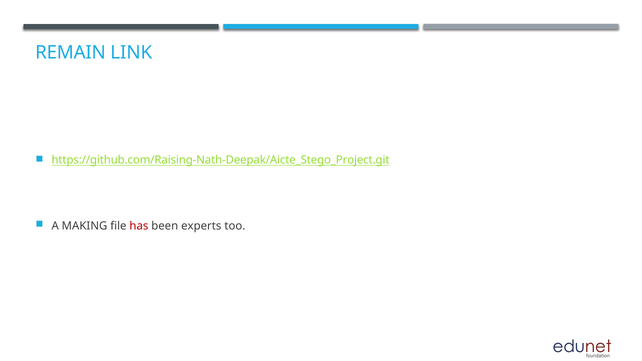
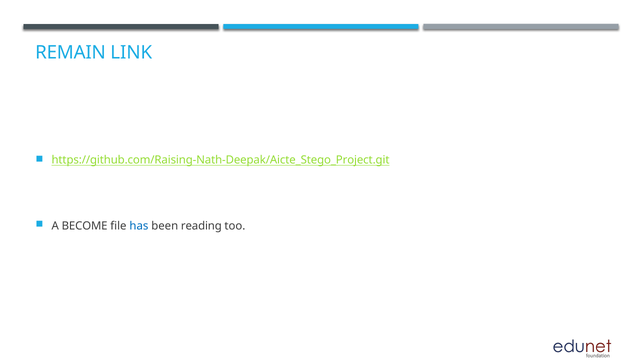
MAKING: MAKING -> BECOME
has colour: red -> blue
experts: experts -> reading
